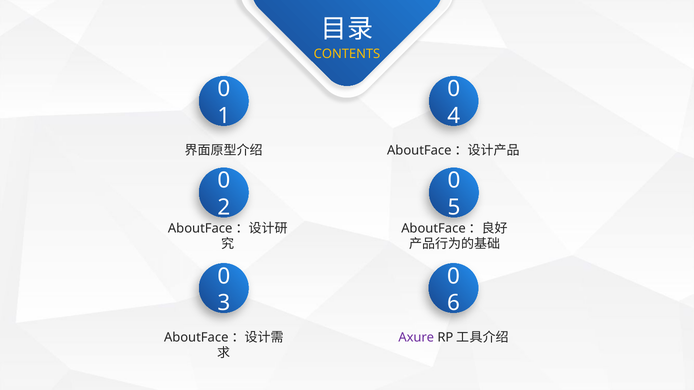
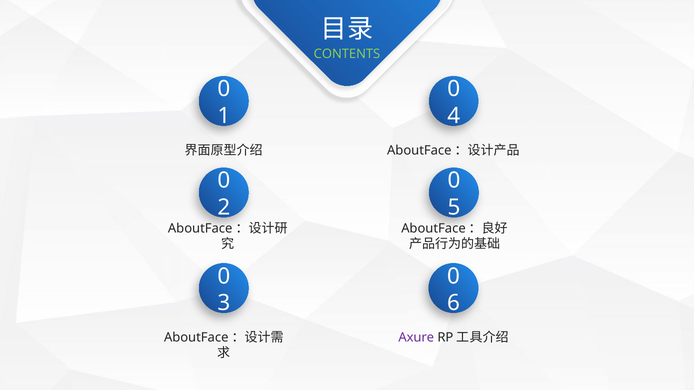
CONTENTS colour: yellow -> light green
